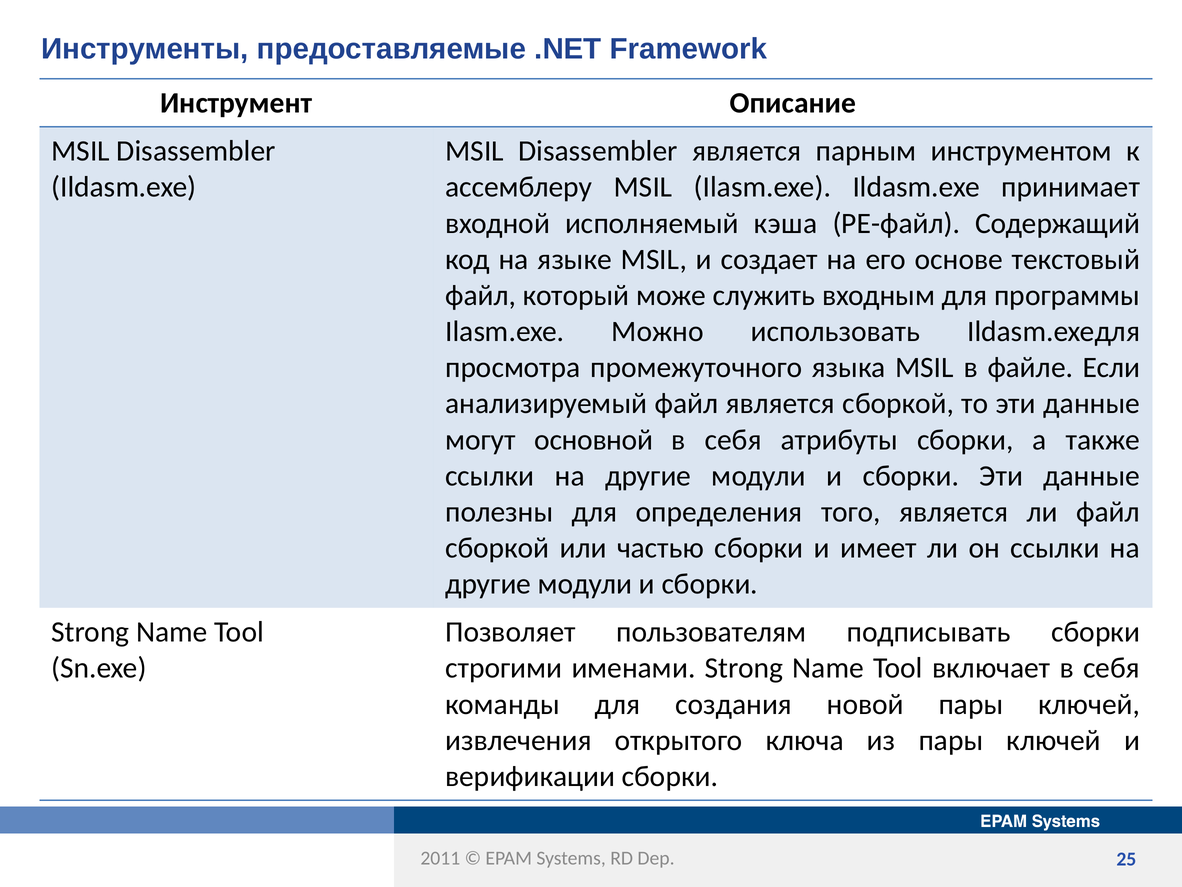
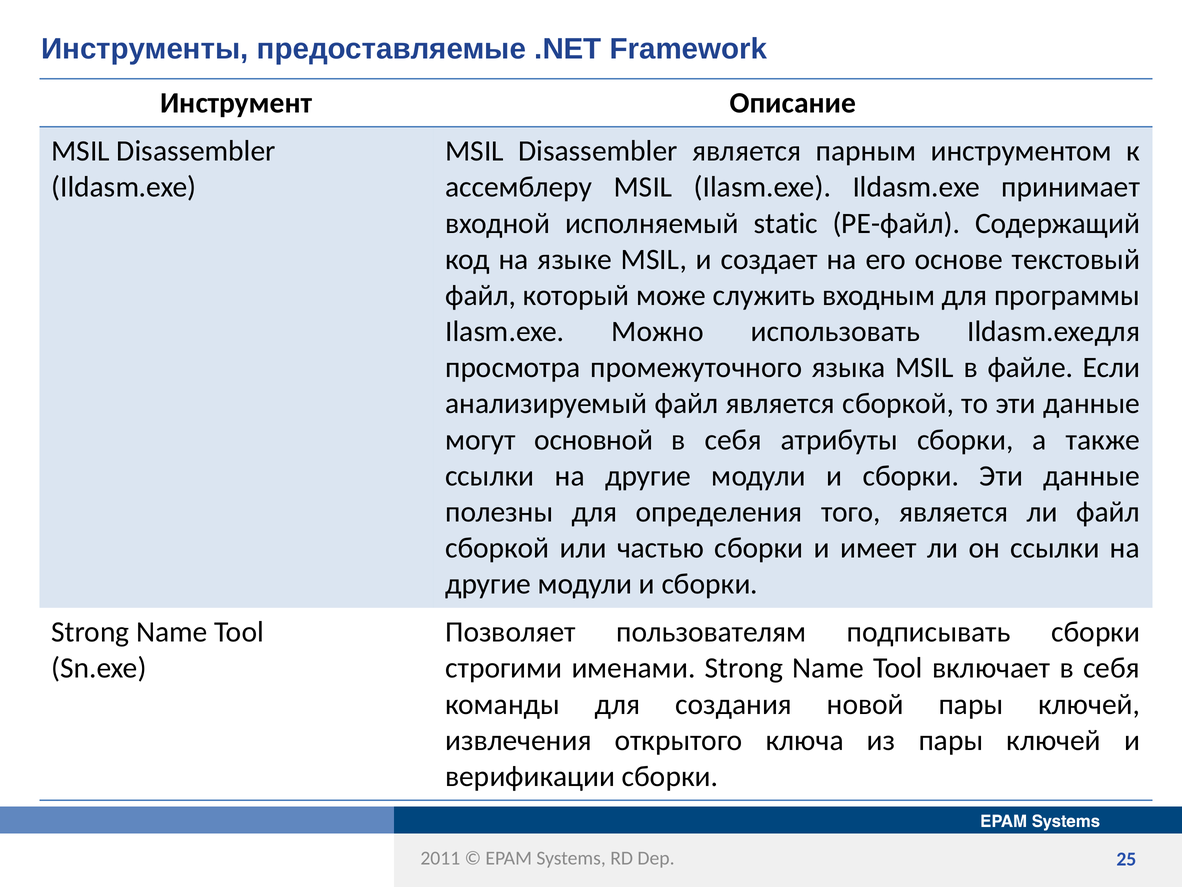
кэша: кэша -> static
